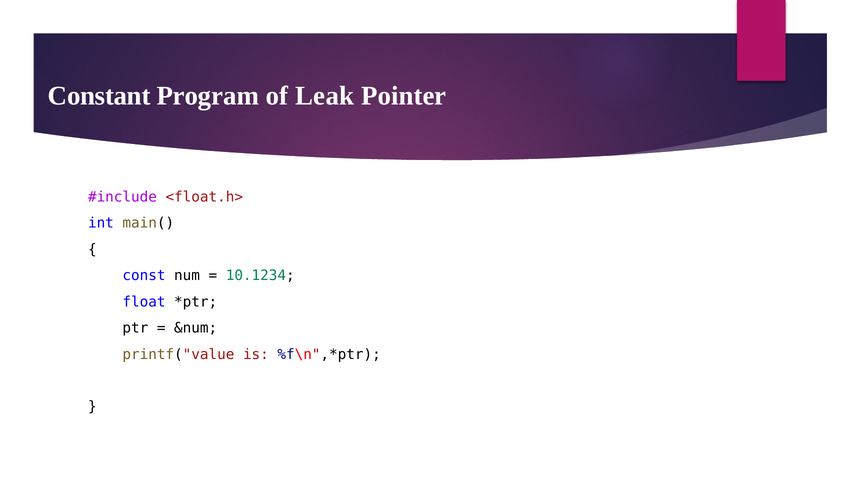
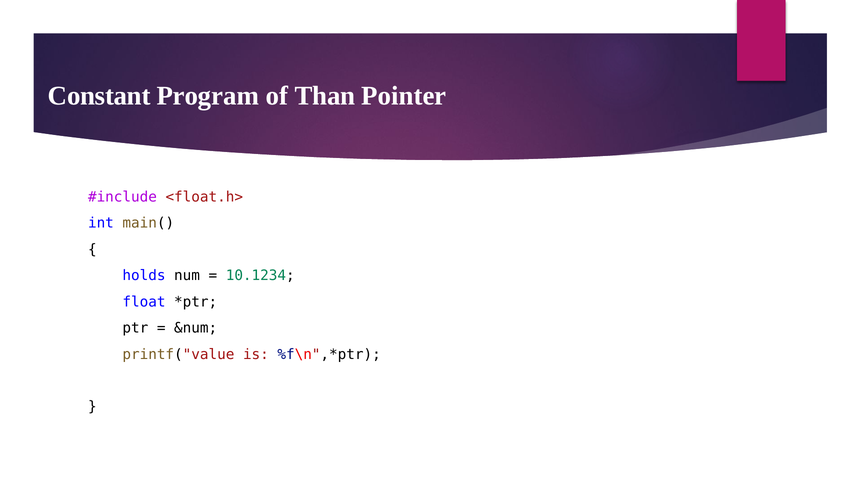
Leak: Leak -> Than
const: const -> holds
